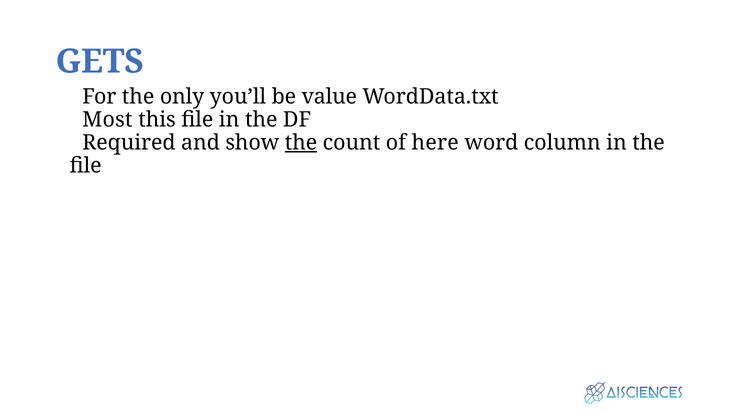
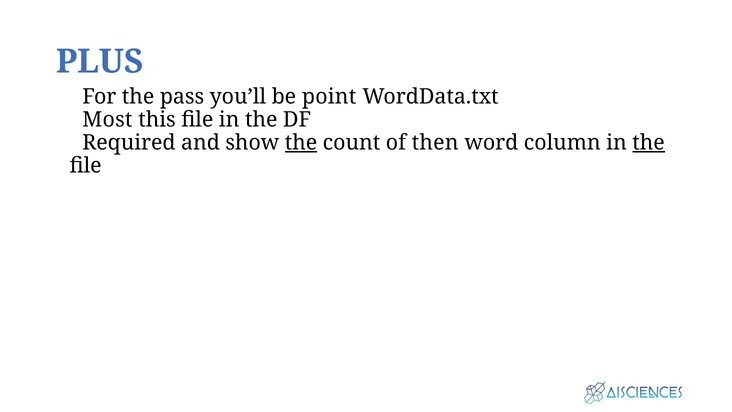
GETS: GETS -> PLUS
only: only -> pass
value: value -> point
here: here -> then
the at (649, 143) underline: none -> present
